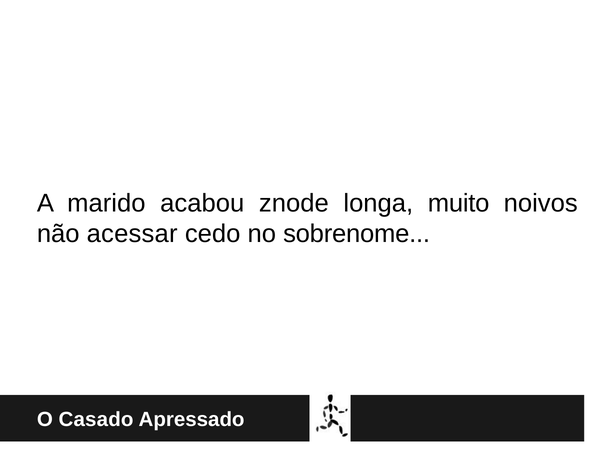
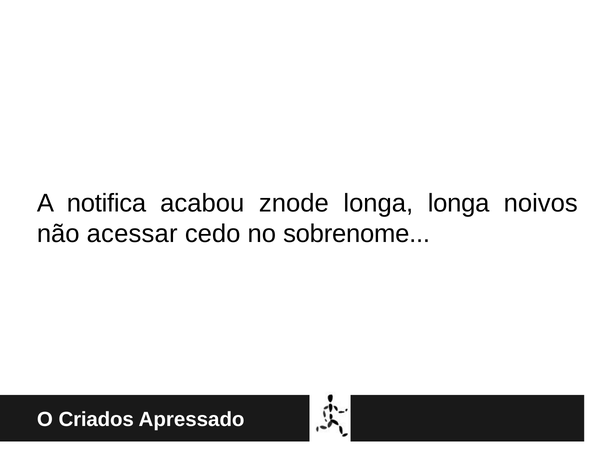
marido: marido -> notifica
longa muito: muito -> longa
Casado: Casado -> Criados
